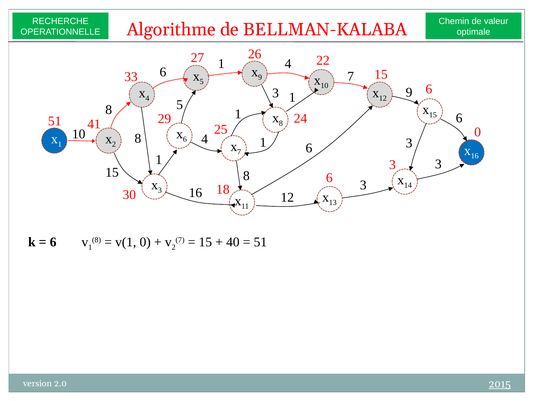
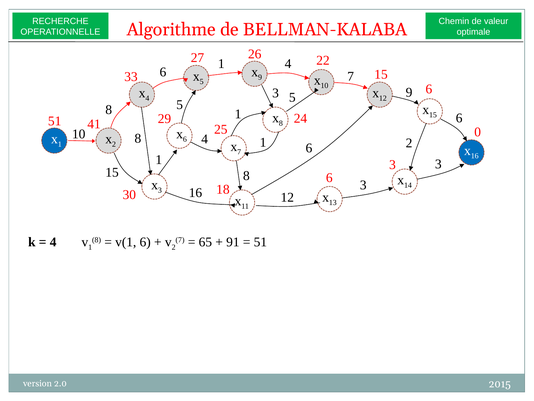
1 at (292, 97): 1 -> 5
3 at (409, 143): 3 -> 2
6 at (53, 242): 6 -> 4
v(1 0: 0 -> 6
15 at (205, 242): 15 -> 65
40: 40 -> 91
2015 underline: present -> none
